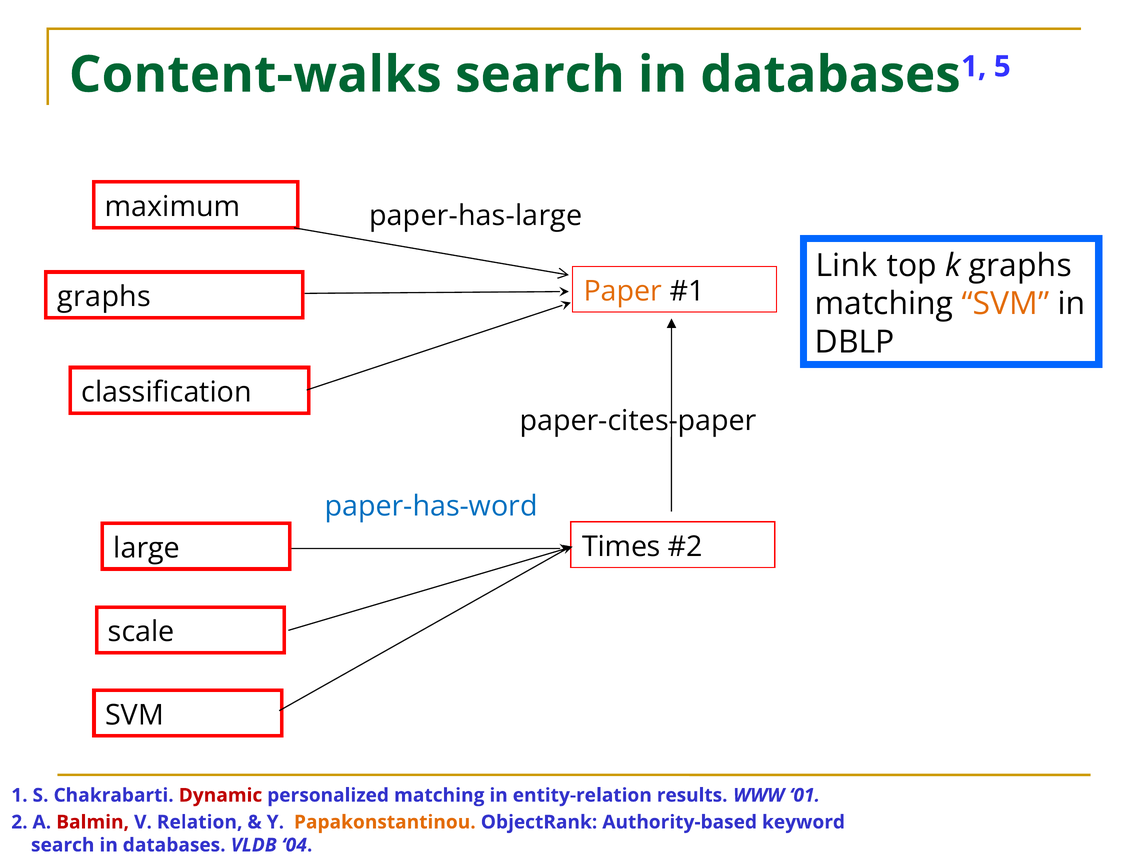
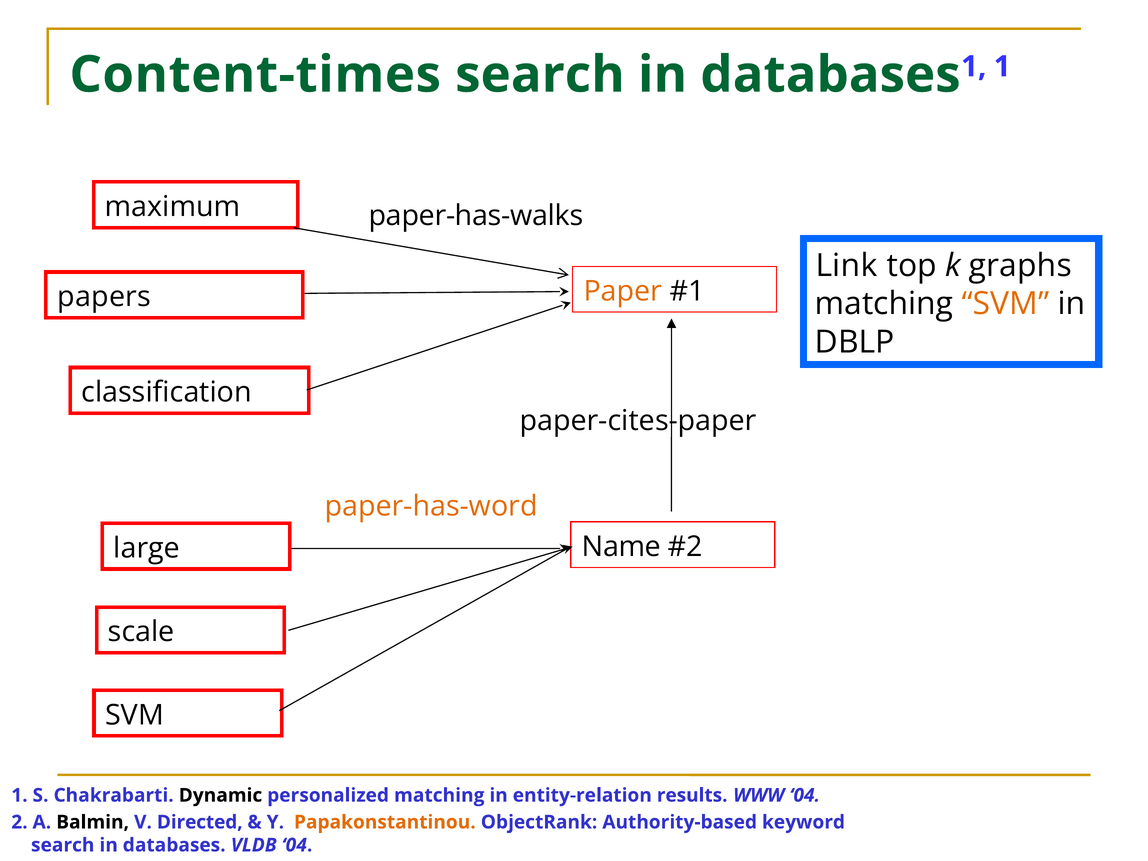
Content-walks: Content-walks -> Content-times
databases1 5: 5 -> 1
paper-has-large: paper-has-large -> paper-has-walks
graphs at (104, 297): graphs -> papers
paper-has-word colour: blue -> orange
Times: Times -> Name
Dynamic colour: red -> black
WWW 01: 01 -> 04
Balmin colour: red -> black
Relation: Relation -> Directed
